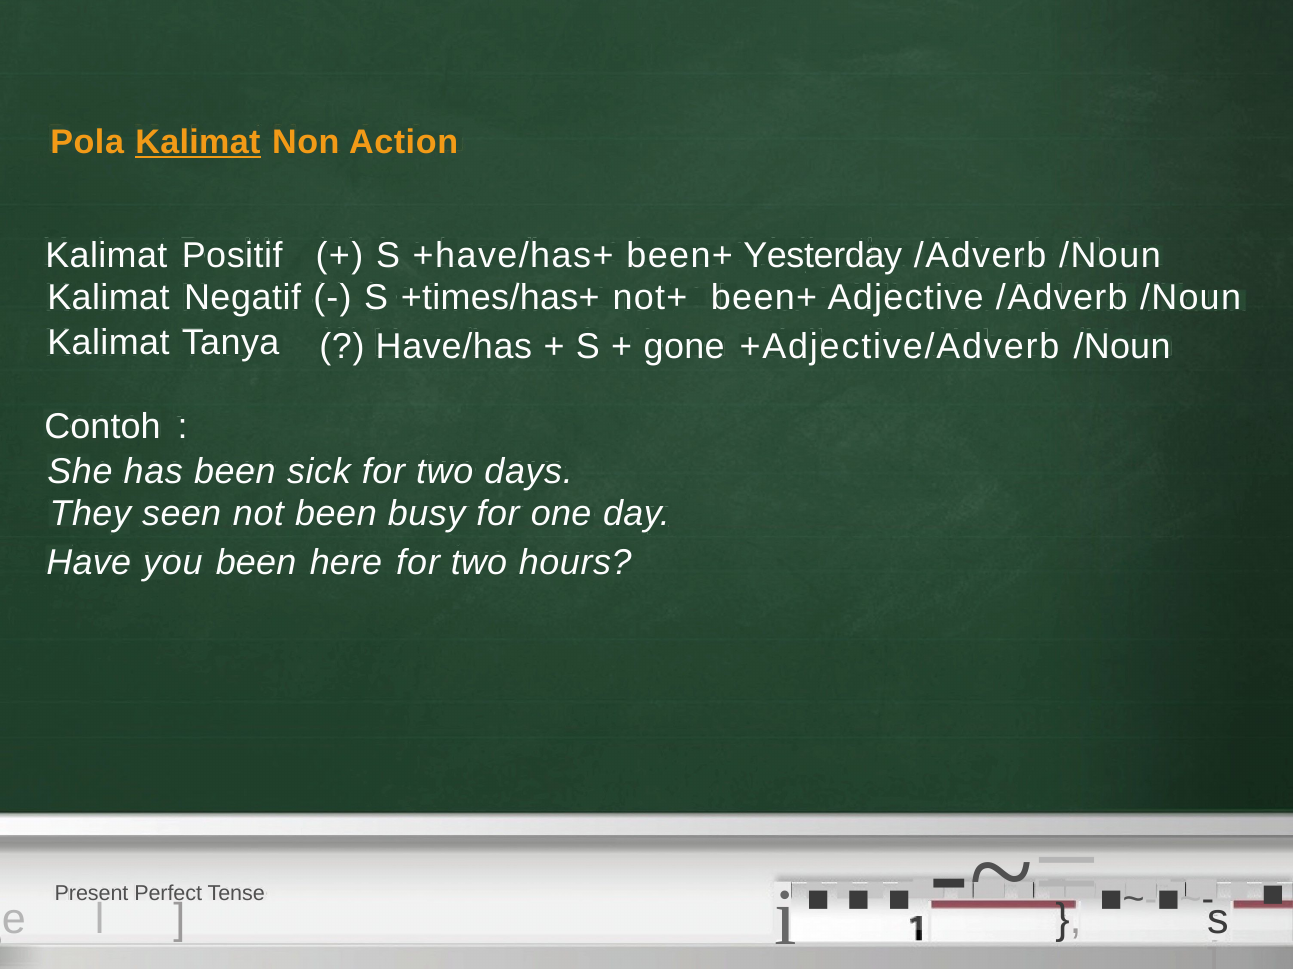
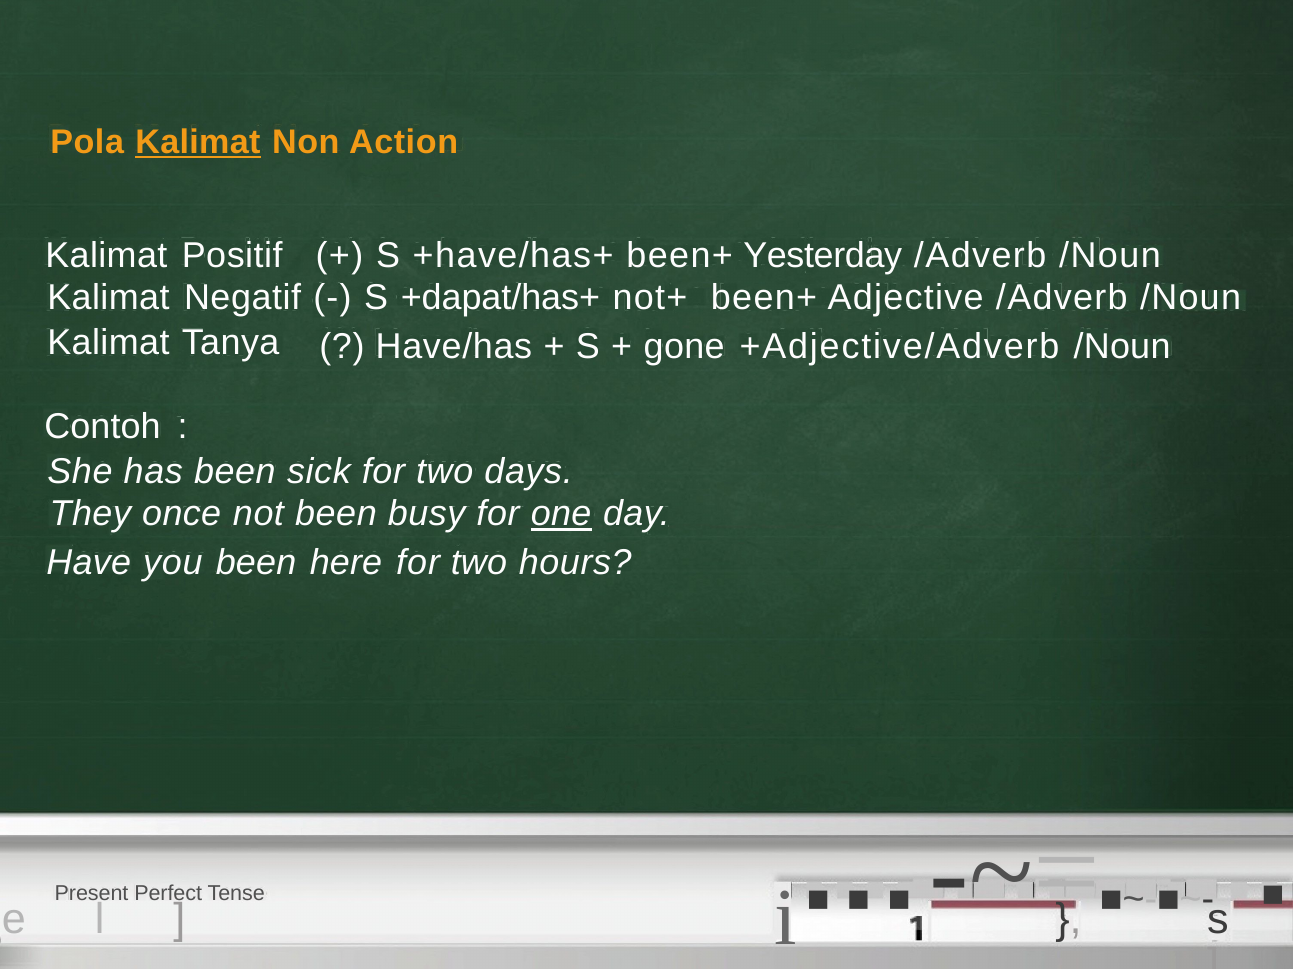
+times/has+: +times/has+ -> +dapat/has+
seen: seen -> once
one underline: none -> present
